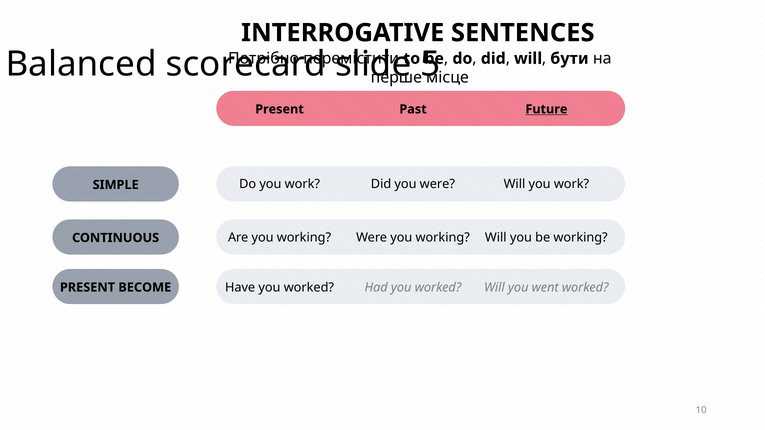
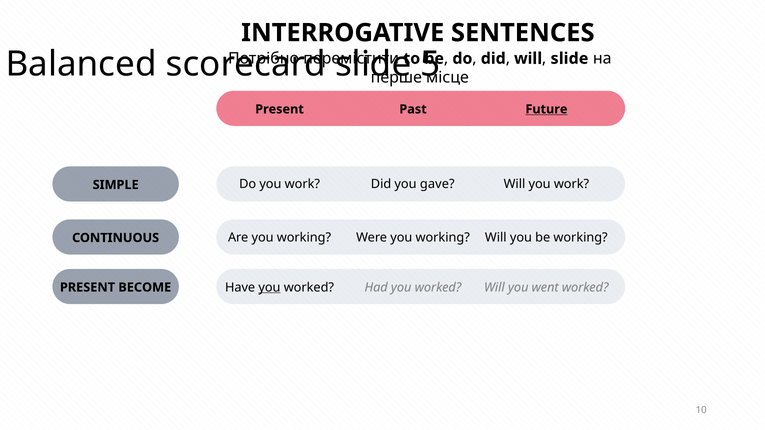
бути at (569, 59): бути -> slide
you were: were -> gave
you at (269, 288) underline: none -> present
